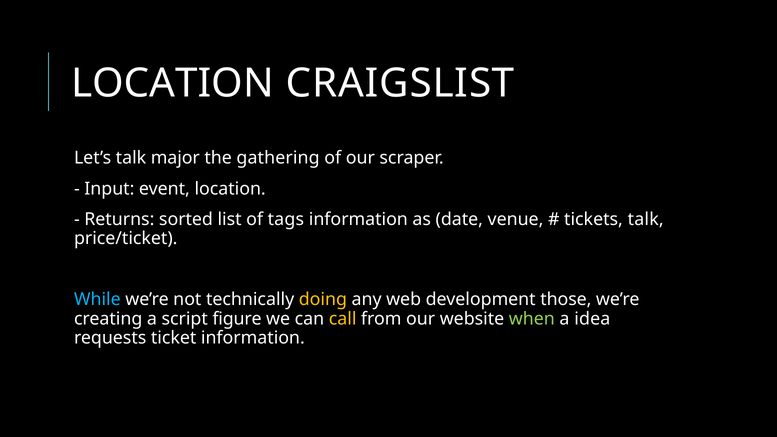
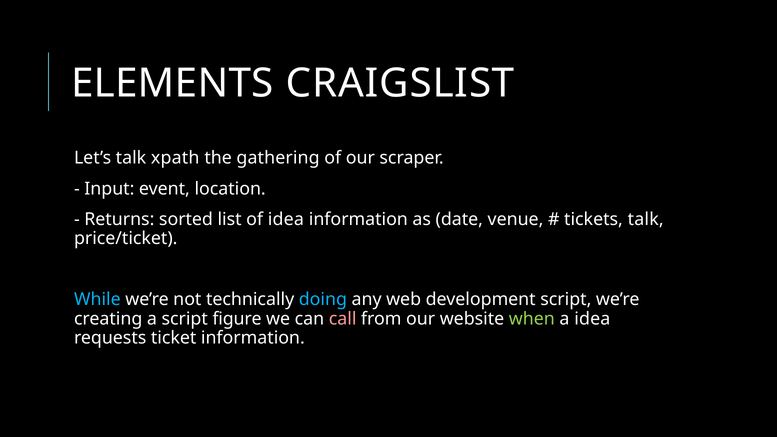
LOCATION at (172, 83): LOCATION -> ELEMENTS
major: major -> xpath
of tags: tags -> idea
doing colour: yellow -> light blue
development those: those -> script
call colour: yellow -> pink
